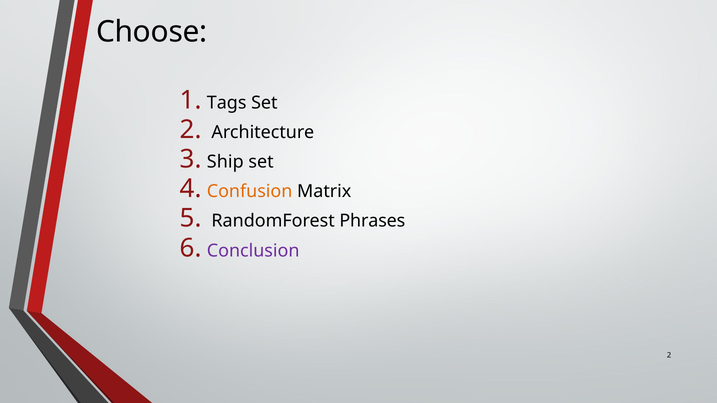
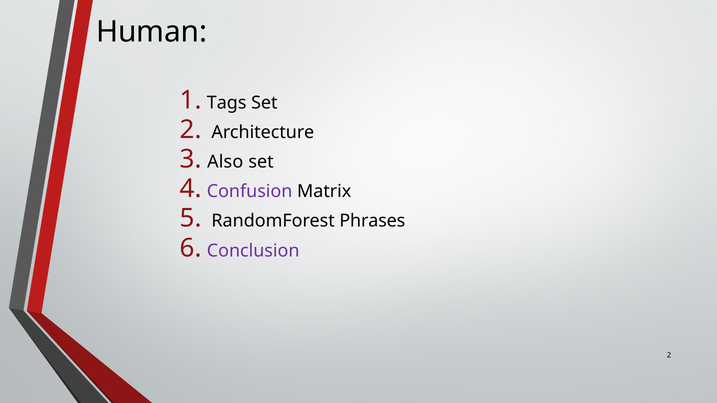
Choose: Choose -> Human
Ship: Ship -> Also
Confusion colour: orange -> purple
